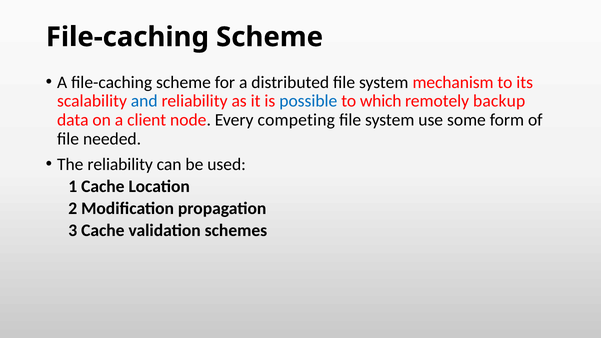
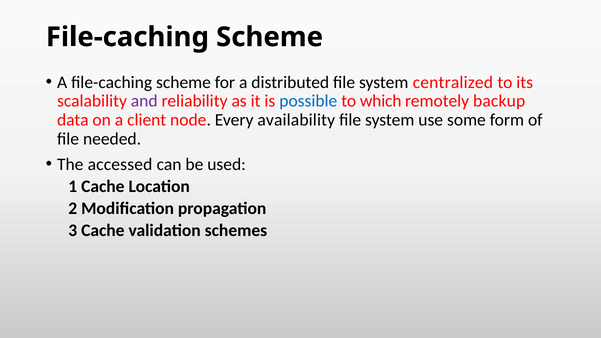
mechanism: mechanism -> centralized
and colour: blue -> purple
competing: competing -> availability
The reliability: reliability -> accessed
